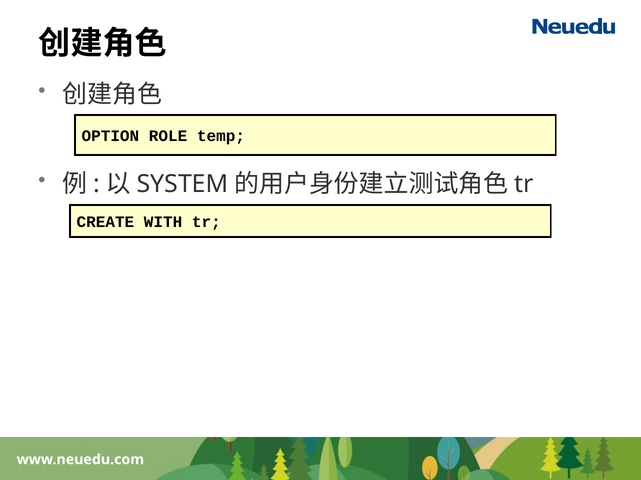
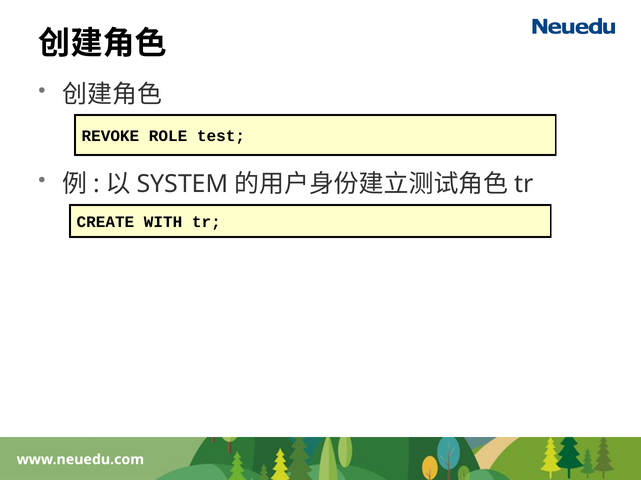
OPTION: OPTION -> REVOKE
temp: temp -> test
